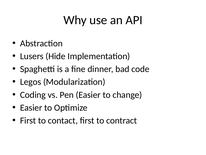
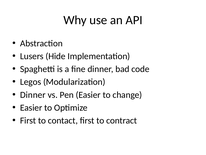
Coding at (33, 95): Coding -> Dinner
